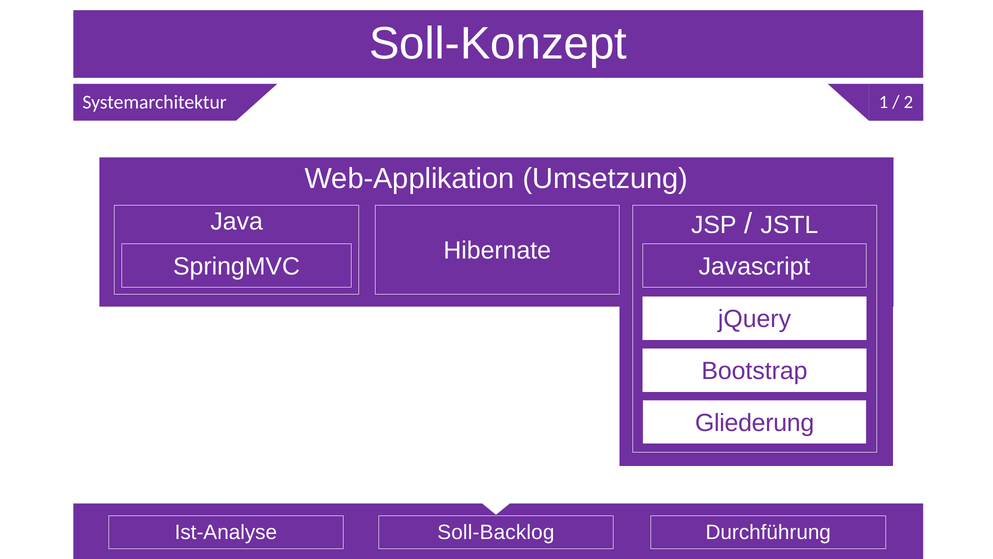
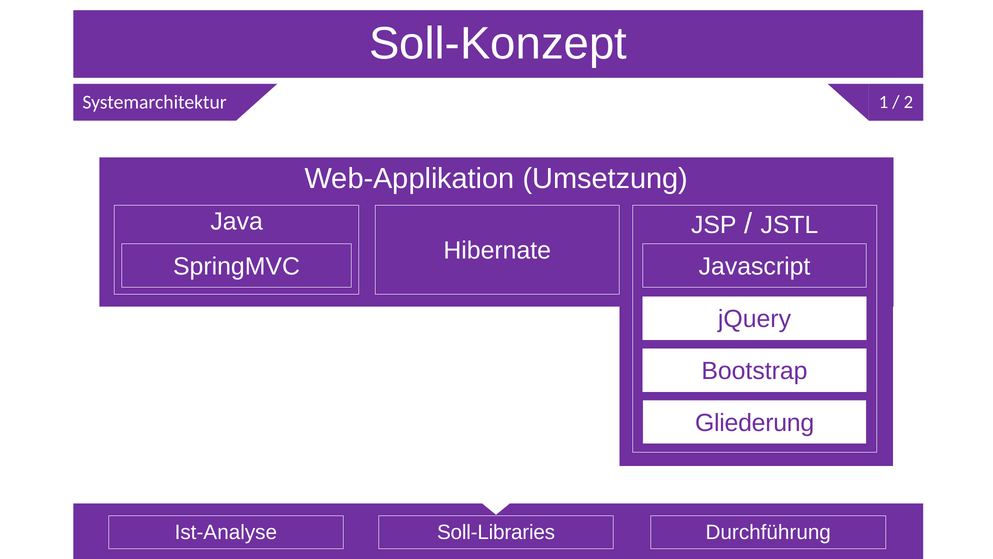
Soll-Backlog: Soll-Backlog -> Soll-Libraries
